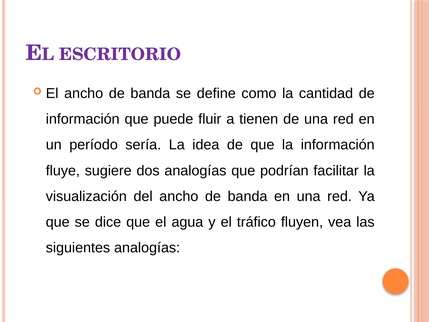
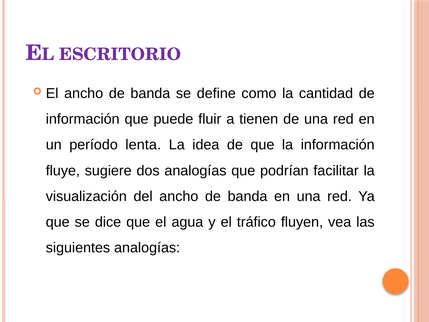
sería: sería -> lenta
